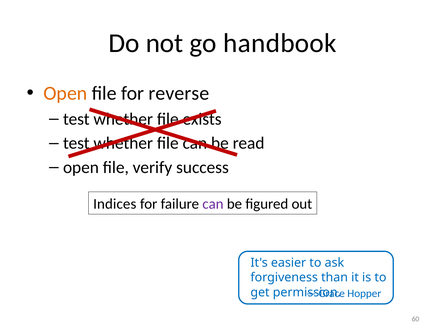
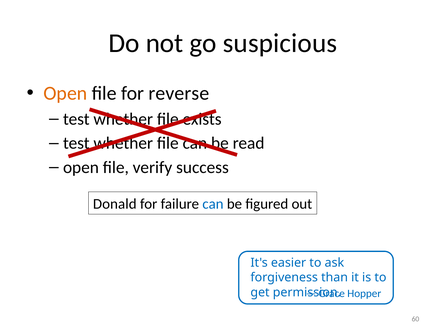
handbook: handbook -> suspicious
Indices: Indices -> Donald
can at (213, 204) colour: purple -> blue
